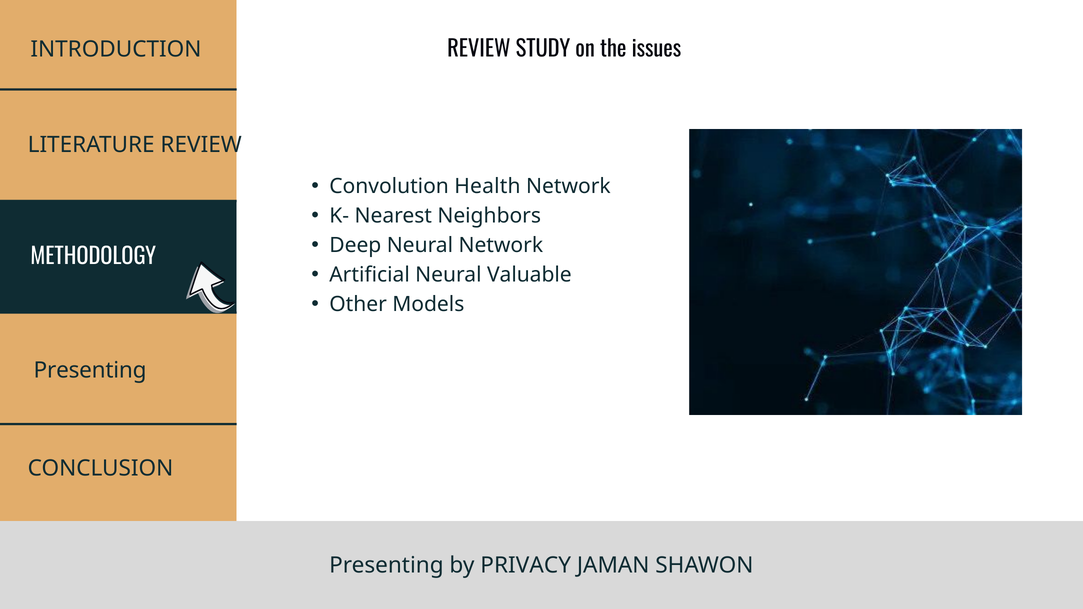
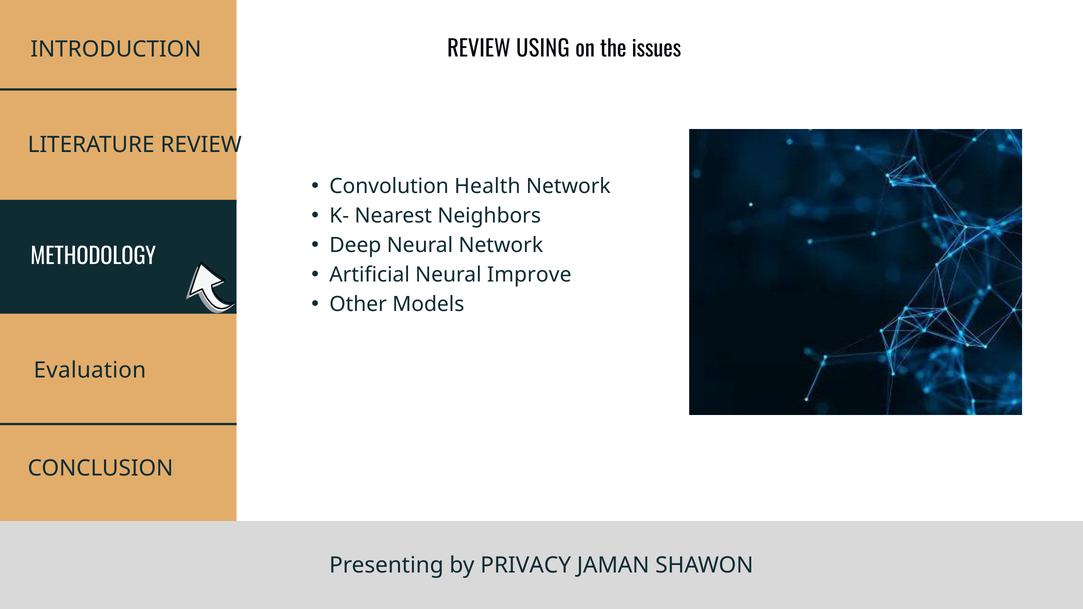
STUDY: STUDY -> USING
Valuable: Valuable -> Improve
Presenting at (90, 370): Presenting -> Evaluation
